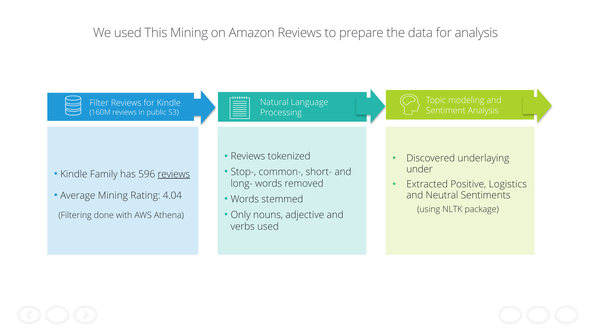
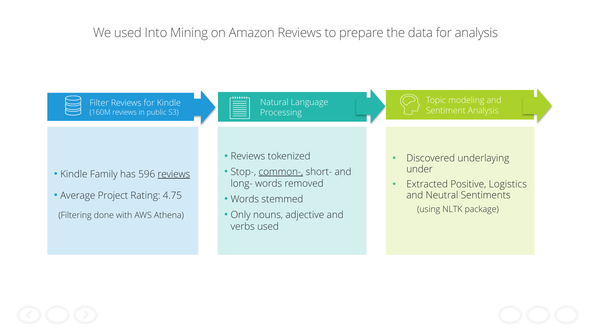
This: This -> Into
common- underline: none -> present
Average Mining: Mining -> Project
4.04: 4.04 -> 4.75
